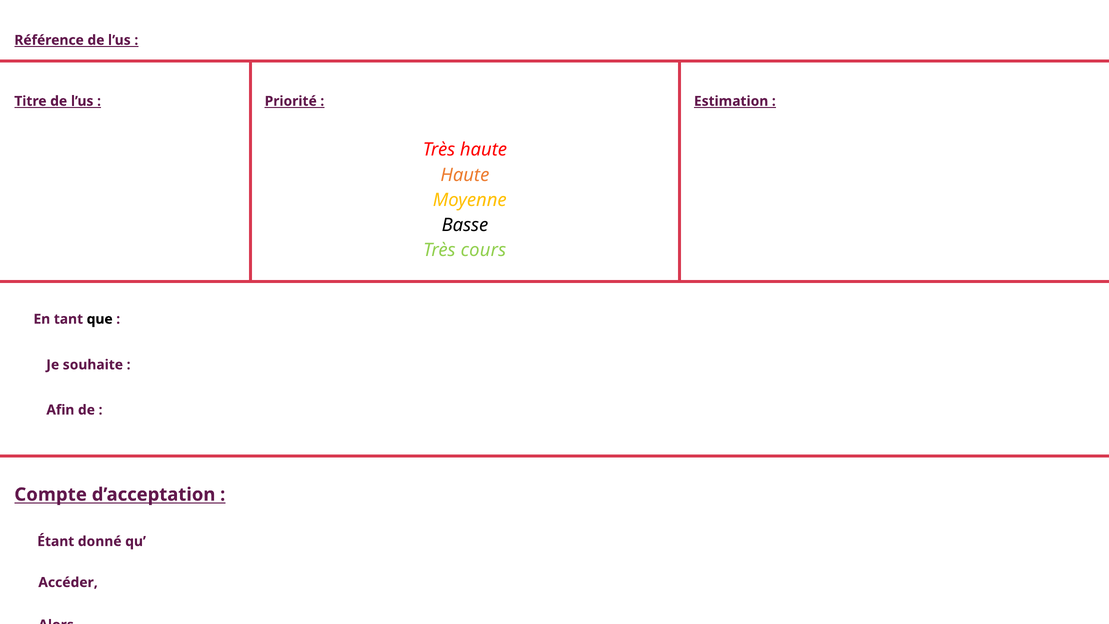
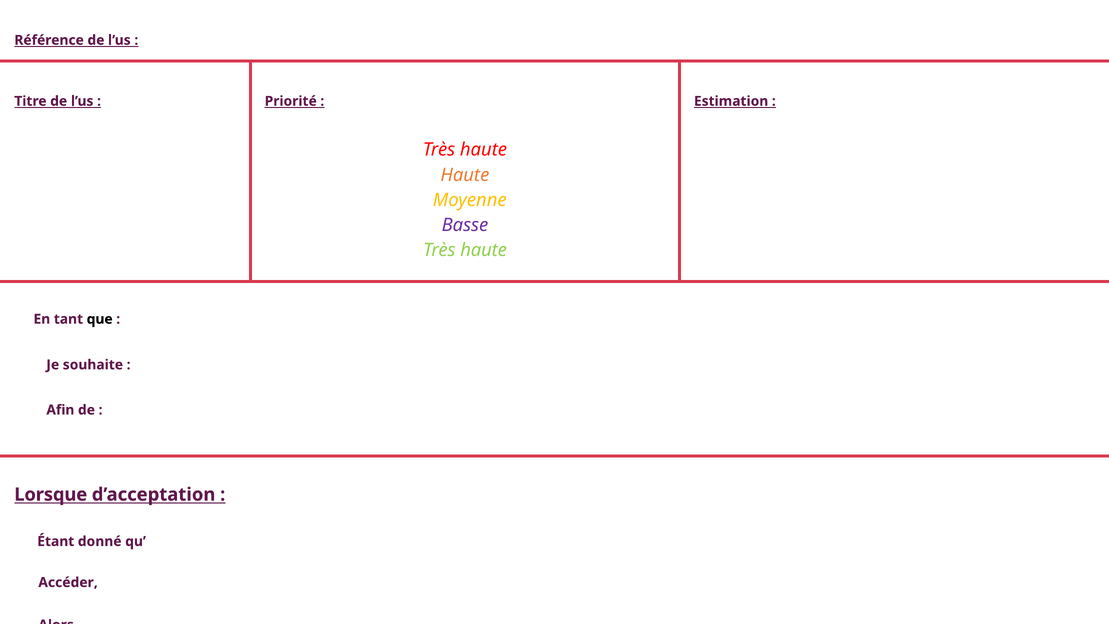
Basse colour: black -> purple
cours at (483, 250): cours -> haute
Compte: Compte -> Lorsque
